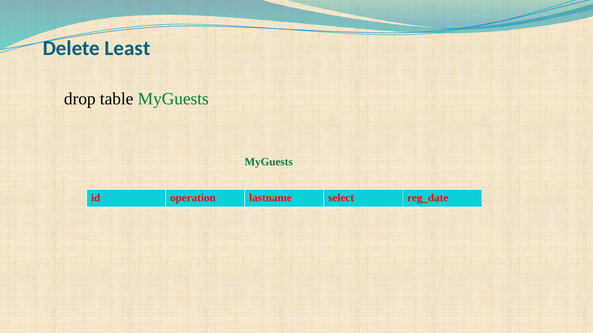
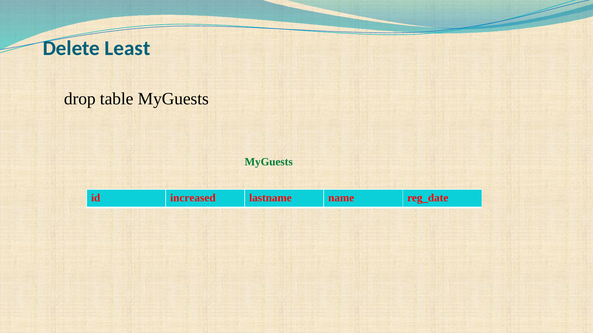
MyGuests at (173, 99) colour: green -> black
operation: operation -> increased
select: select -> name
